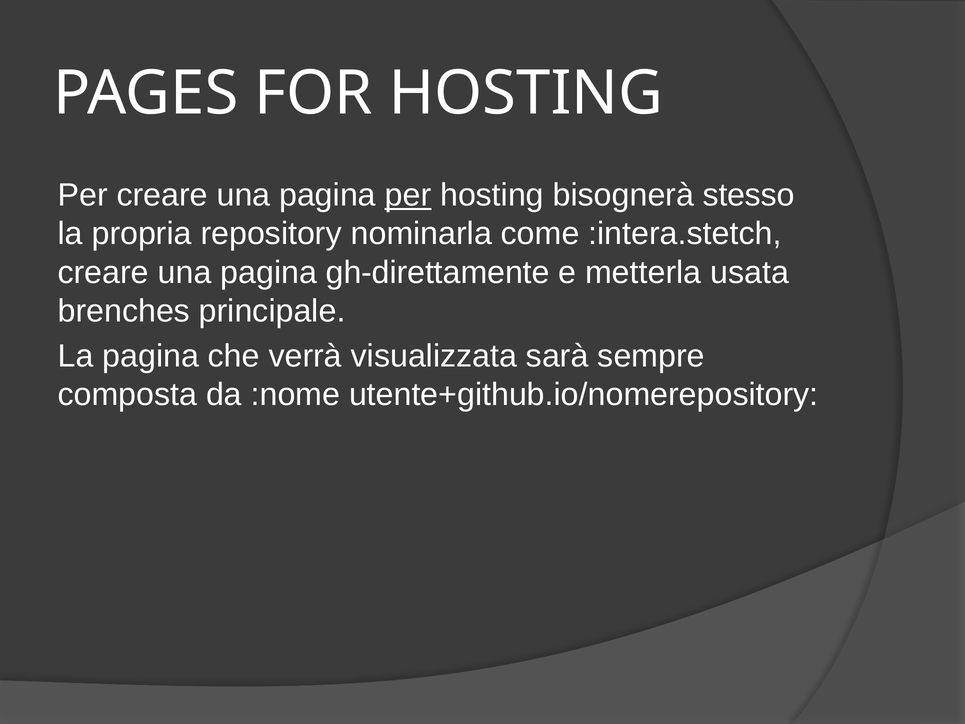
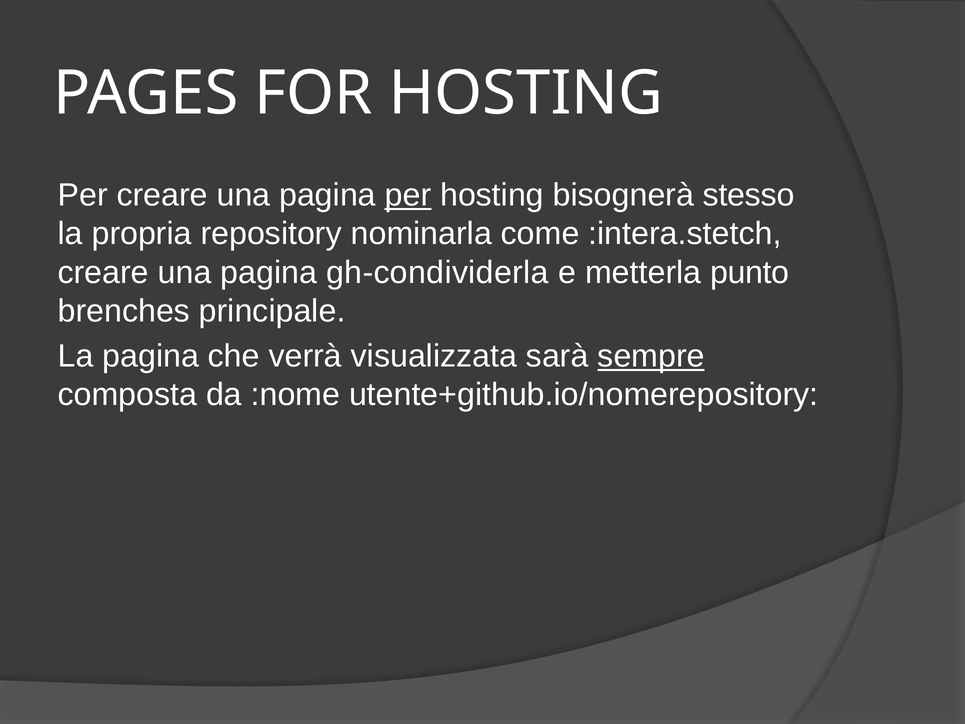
gh-direttamente: gh-direttamente -> gh-condividerla
usata: usata -> punto
sempre underline: none -> present
